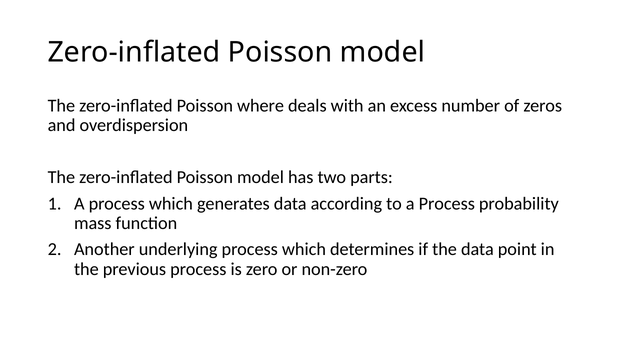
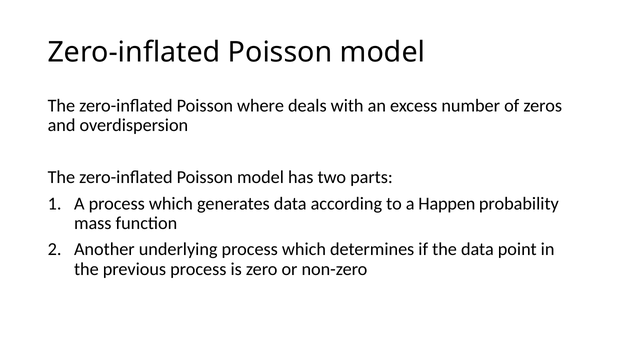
to a Process: Process -> Happen
